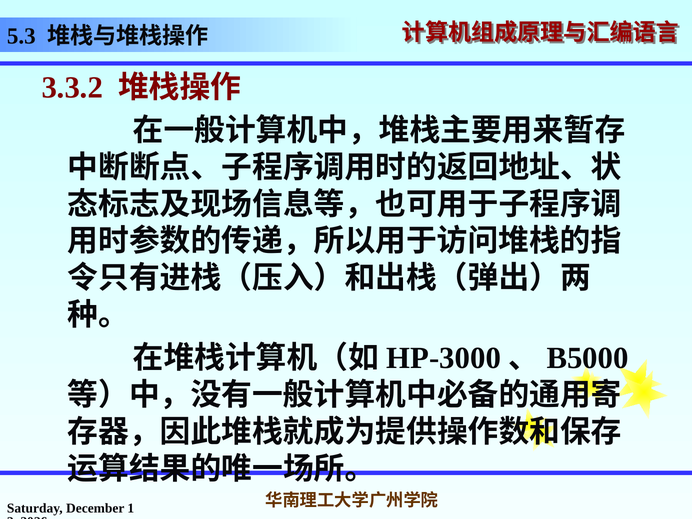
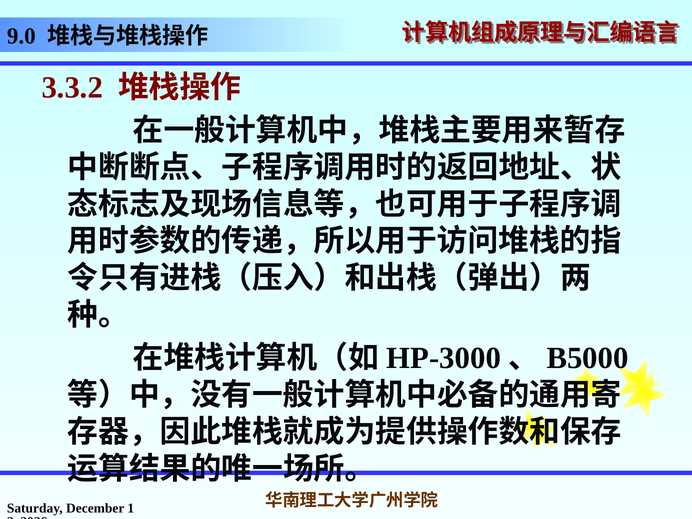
5.3: 5.3 -> 9.0
